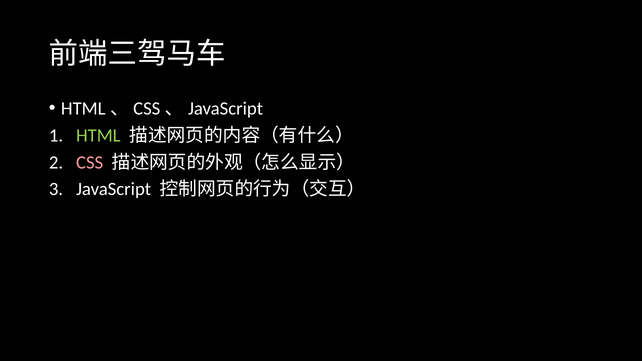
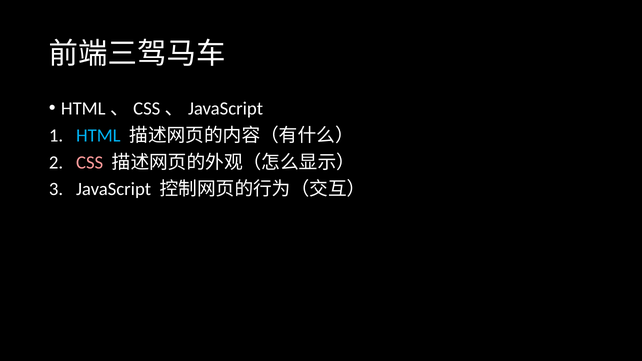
HTML colour: light green -> light blue
